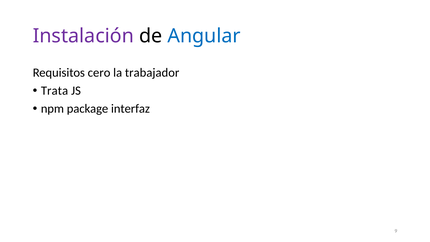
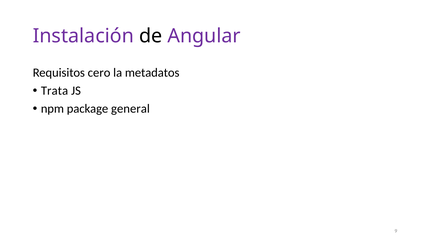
Angular colour: blue -> purple
trabajador: trabajador -> metadatos
interfaz: interfaz -> general
